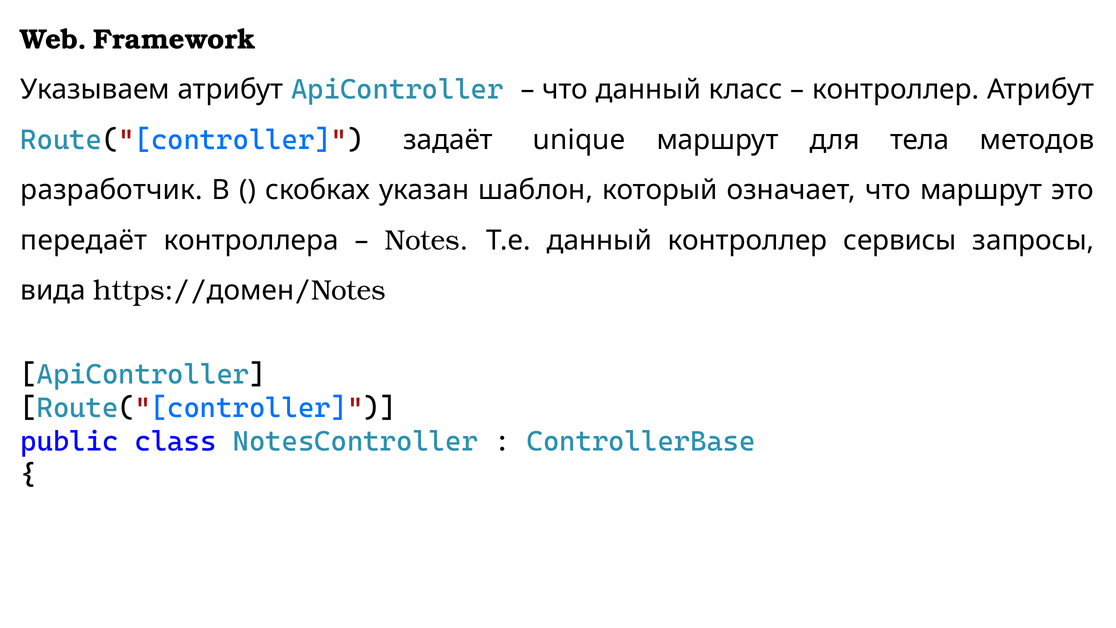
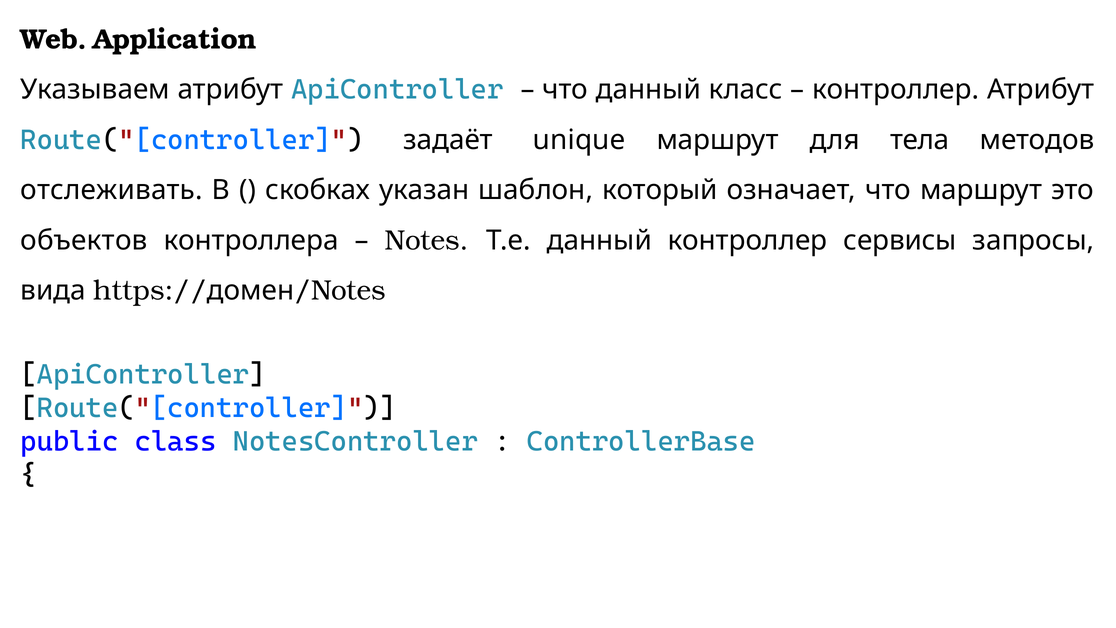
Framework: Framework -> Application
разработчик: разработчик -> отслеживать
передаёт: передаёт -> объектов
